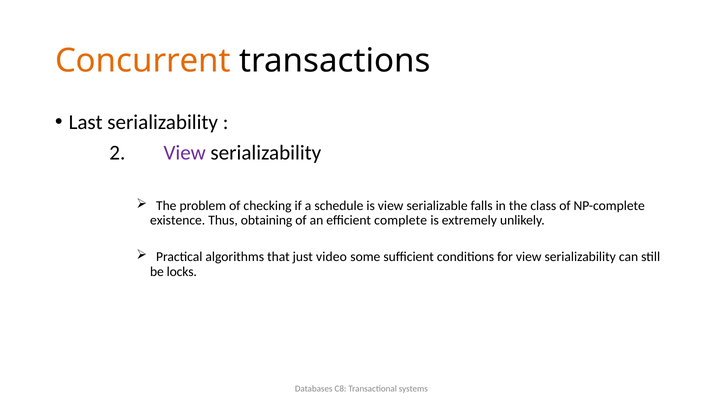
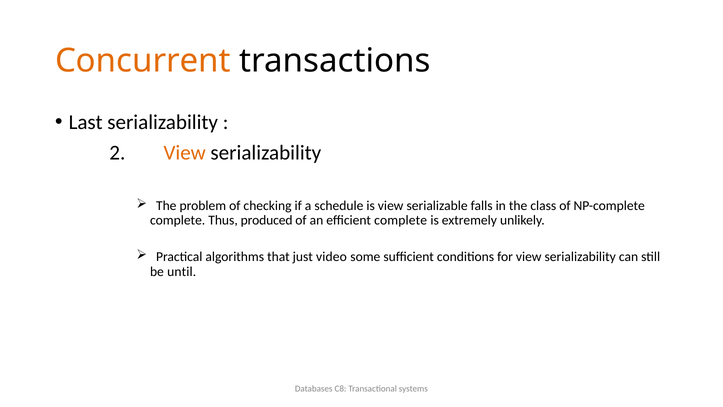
View at (185, 153) colour: purple -> orange
existence at (178, 220): existence -> complete
obtaining: obtaining -> produced
locks: locks -> until
